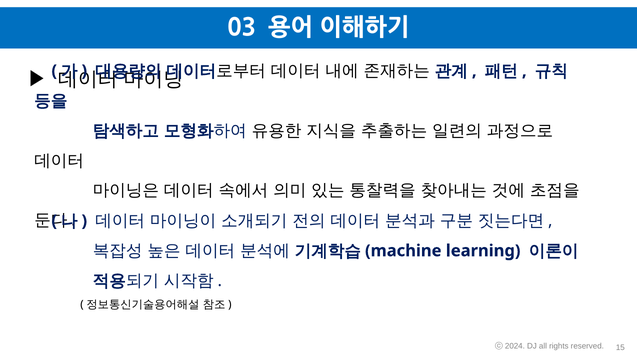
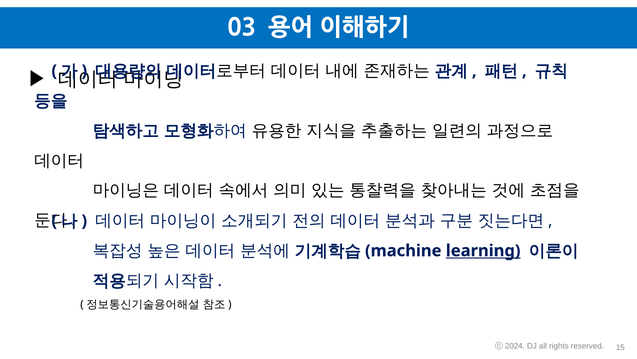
learning underline: none -> present
